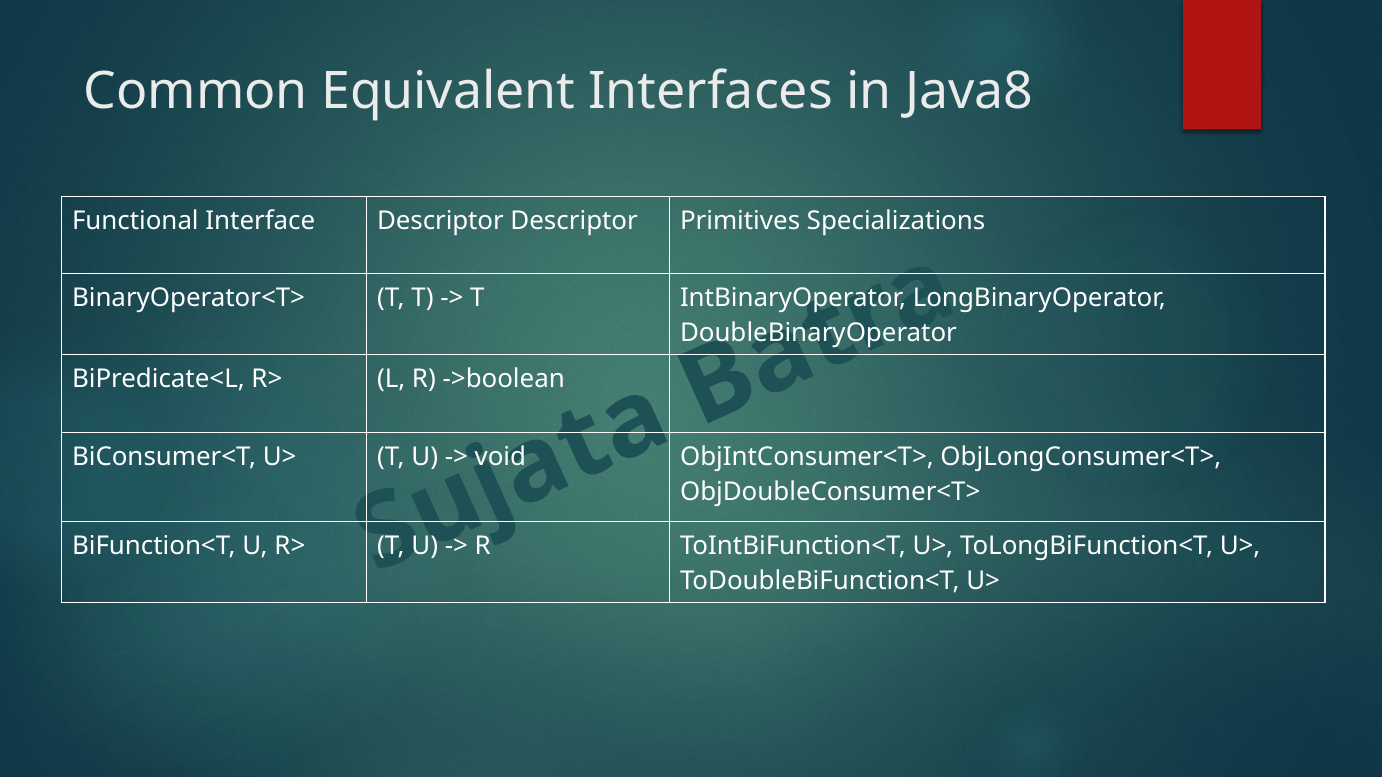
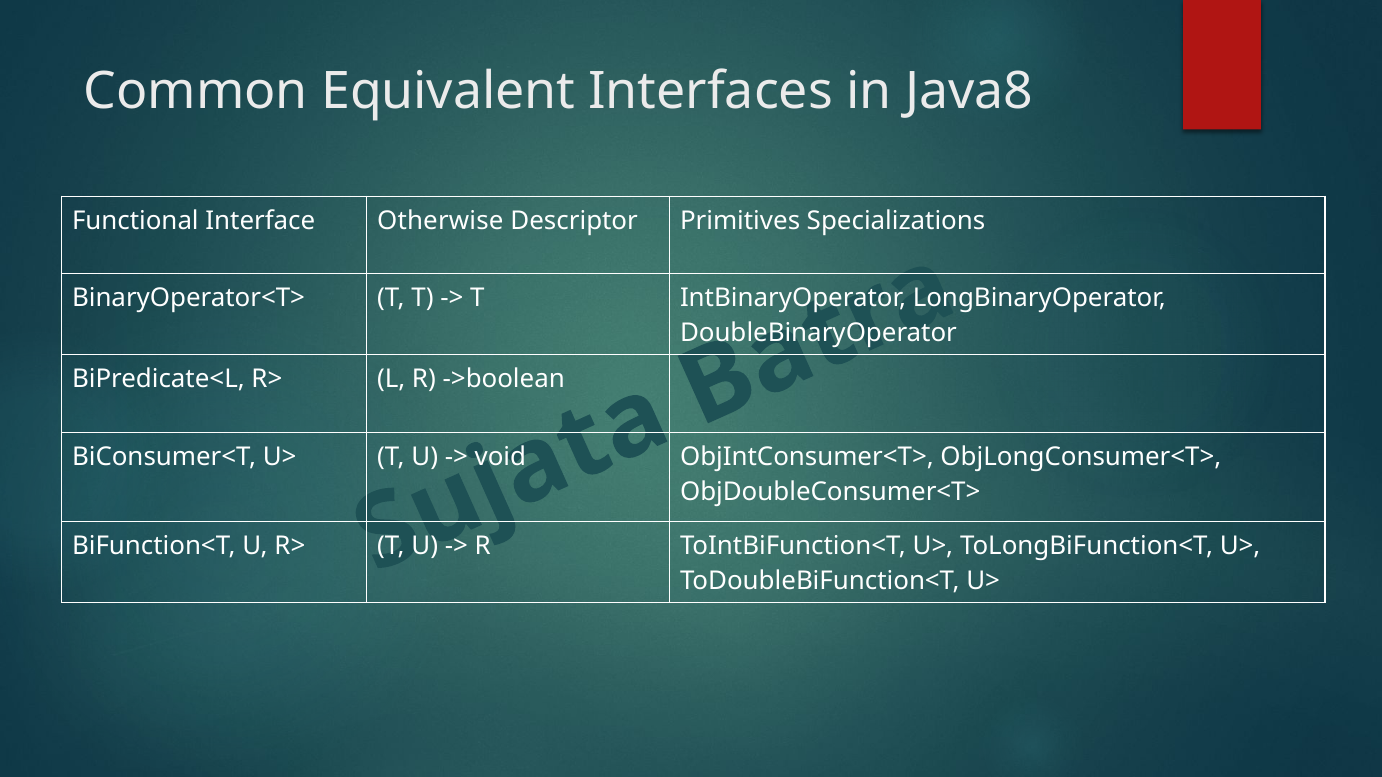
Interface Descriptor: Descriptor -> Otherwise
